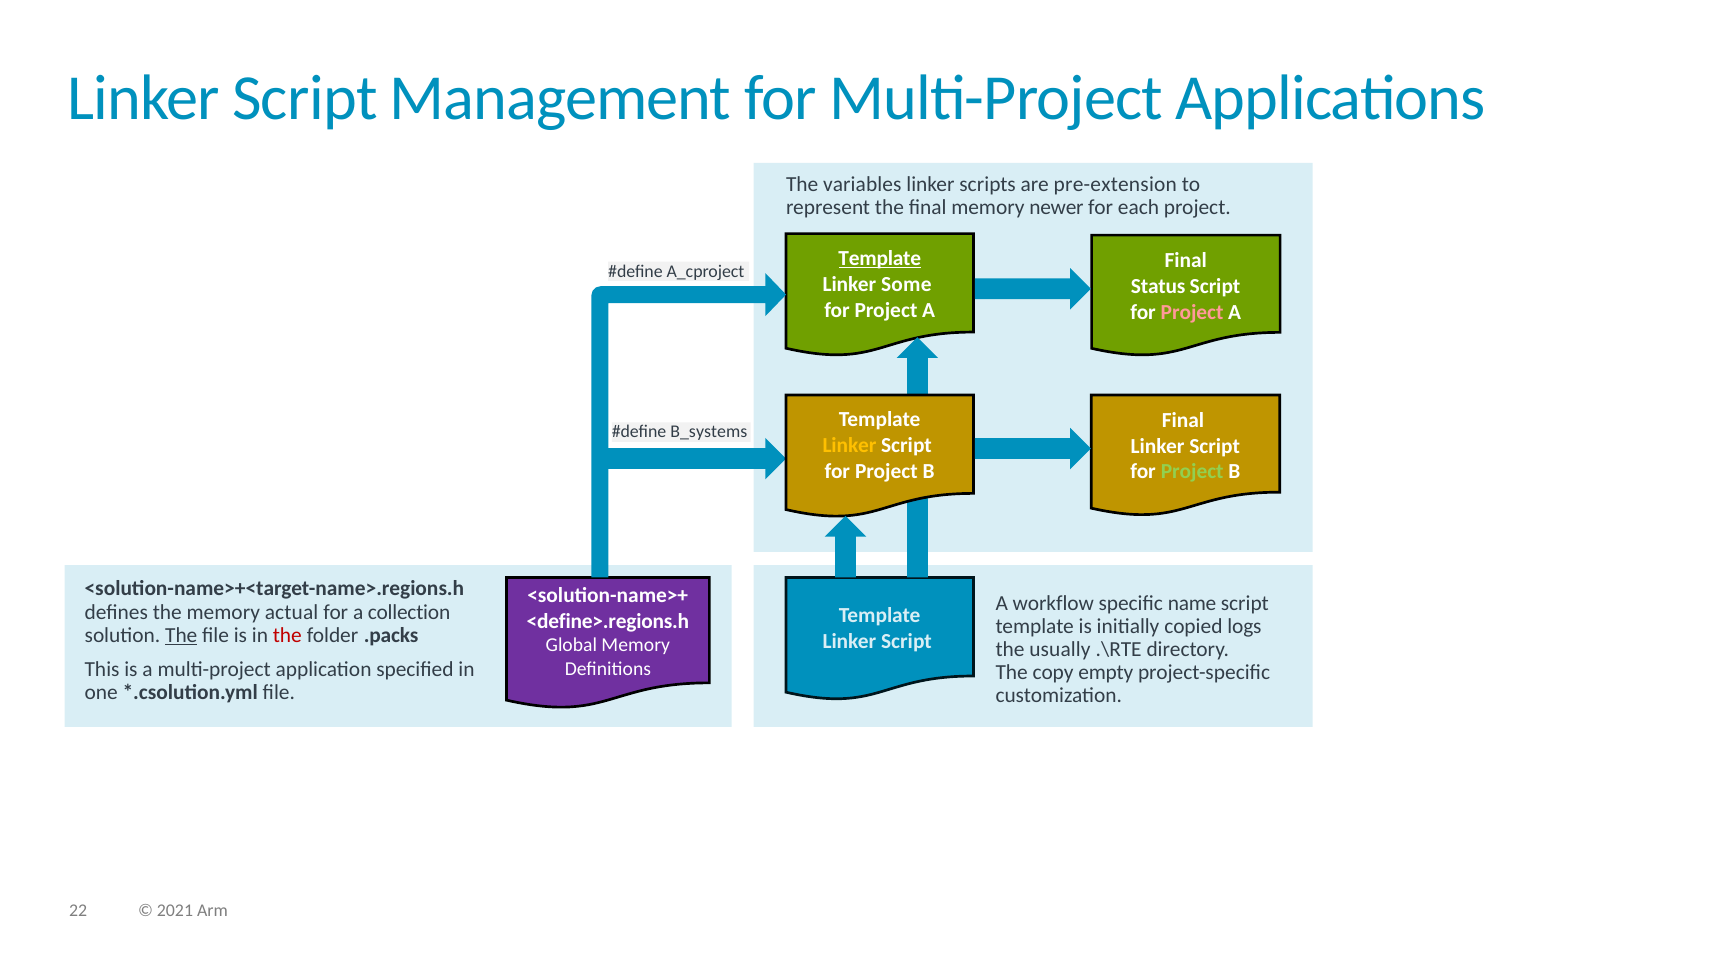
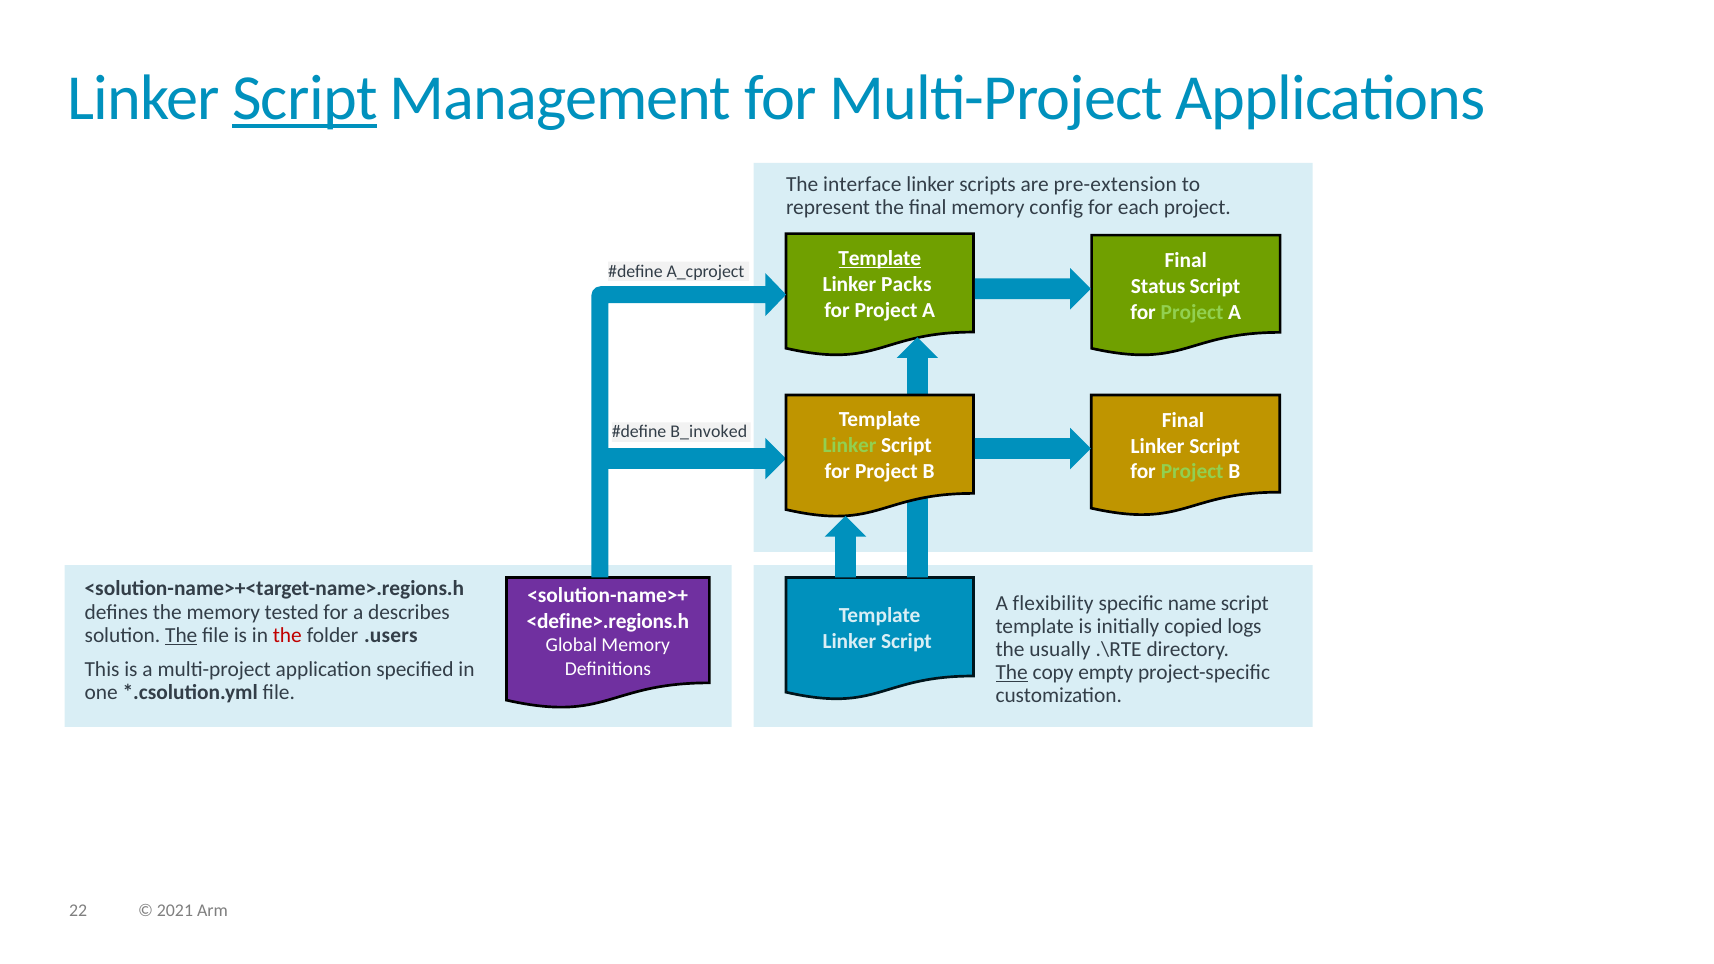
Script at (305, 98) underline: none -> present
variables: variables -> interface
newer: newer -> config
Some: Some -> Packs
Project at (1192, 312) colour: pink -> light green
B_systems: B_systems -> B_invoked
Linker at (849, 446) colour: yellow -> light green
workflow: workflow -> flexibility
actual: actual -> tested
collection: collection -> describes
.packs: .packs -> .users
The at (1012, 673) underline: none -> present
